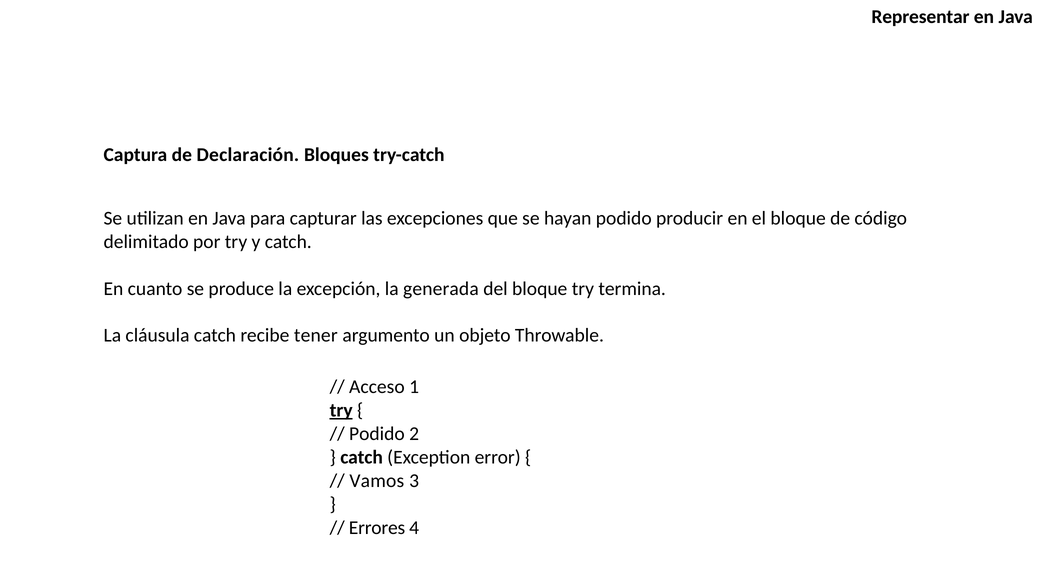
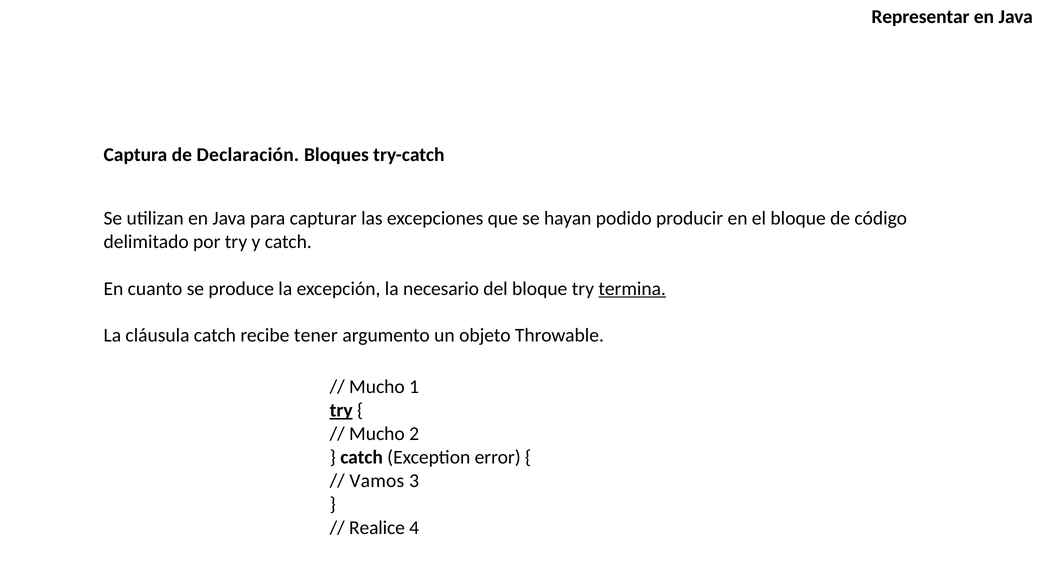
generada: generada -> necesario
termina underline: none -> present
Acceso at (377, 387): Acceso -> Mucho
Podido at (377, 434): Podido -> Mucho
Errores: Errores -> Realice
